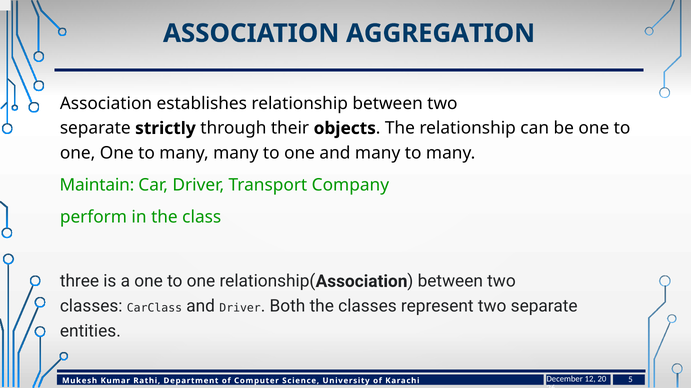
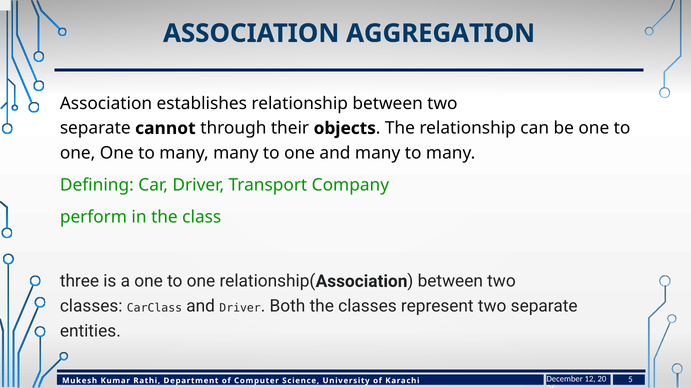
strictly: strictly -> cannot
Maintain: Maintain -> Defining
